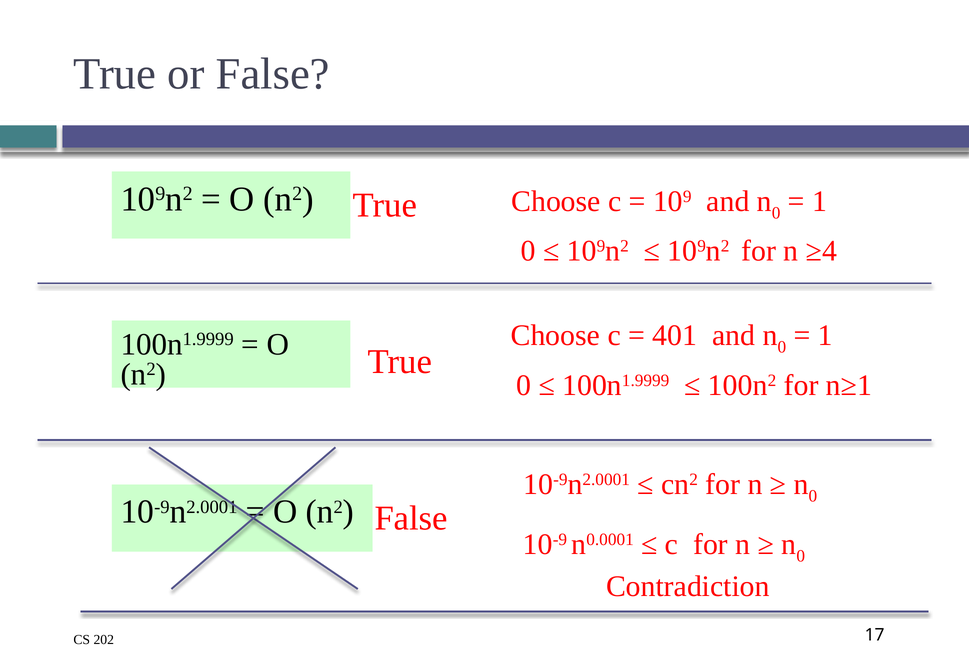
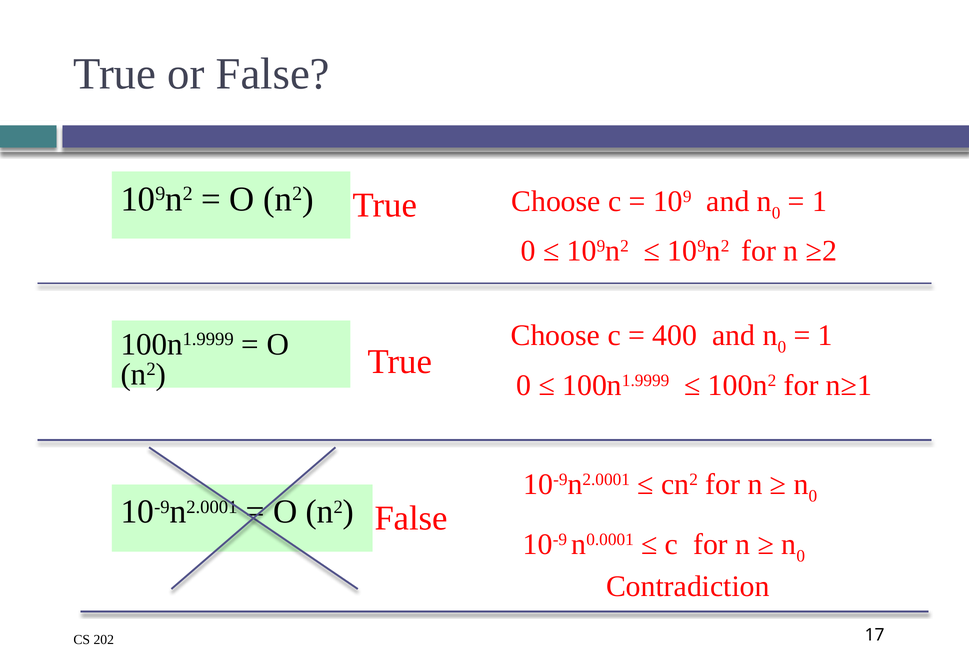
≥4: ≥4 -> ≥2
401: 401 -> 400
